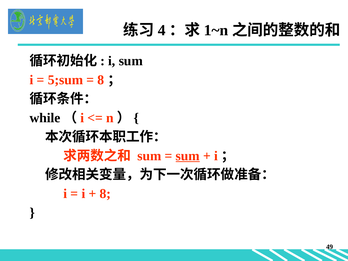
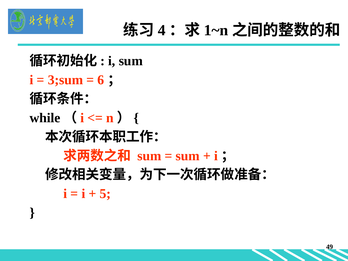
5;sum: 5;sum -> 3;sum
8 at (101, 80): 8 -> 6
sum at (188, 156) underline: present -> none
8 at (105, 194): 8 -> 5
